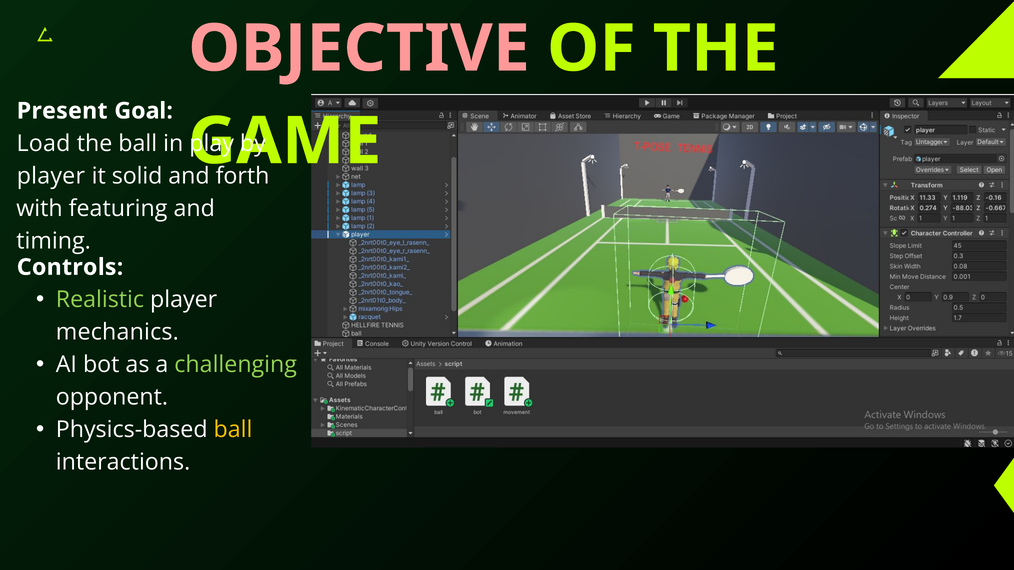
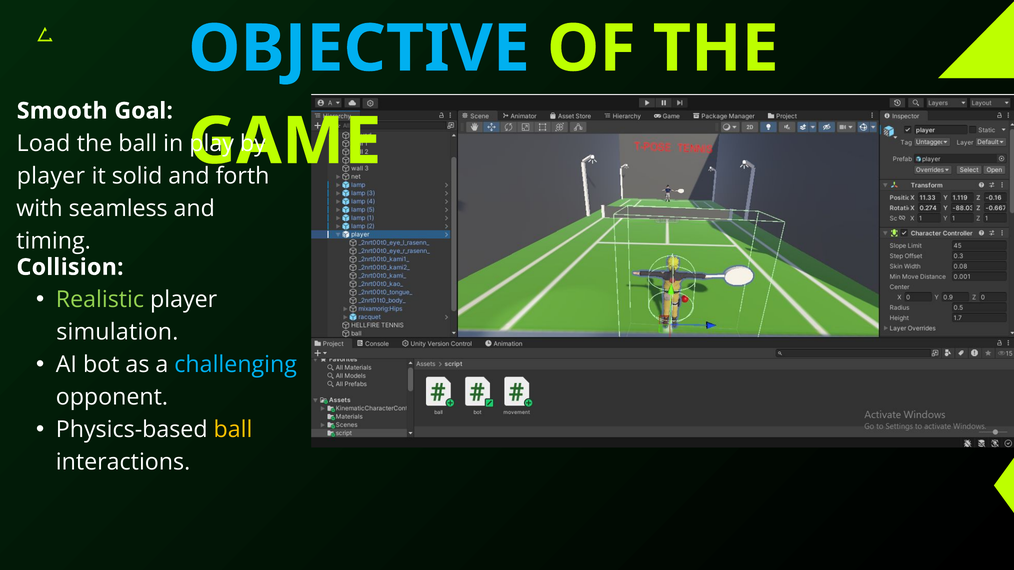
OBJECTIVE colour: pink -> light blue
Present: Present -> Smooth
featuring: featuring -> seamless
Controls: Controls -> Collision
mechanics: mechanics -> simulation
challenging colour: light green -> light blue
